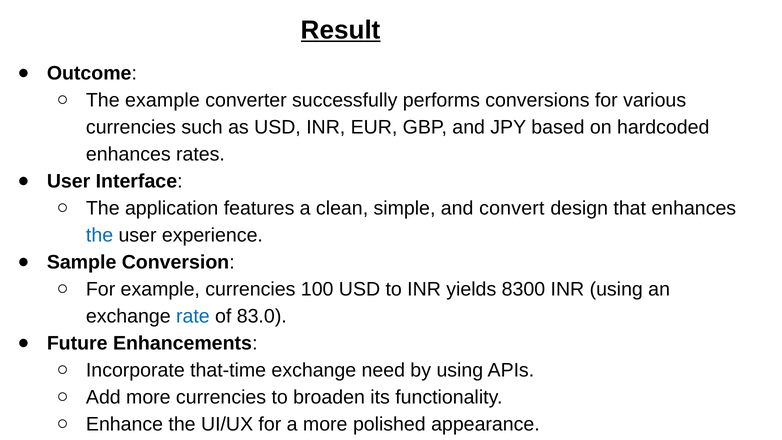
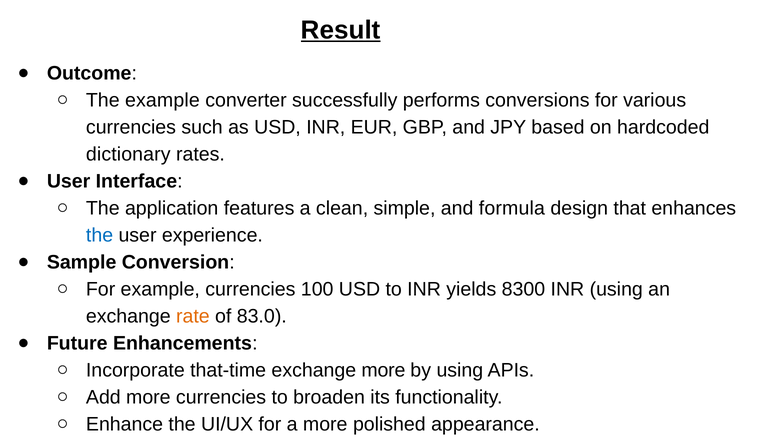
enhances at (128, 154): enhances -> dictionary
convert: convert -> formula
rate colour: blue -> orange
exchange need: need -> more
